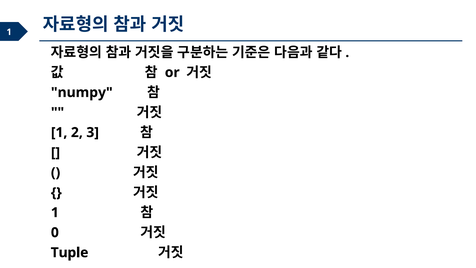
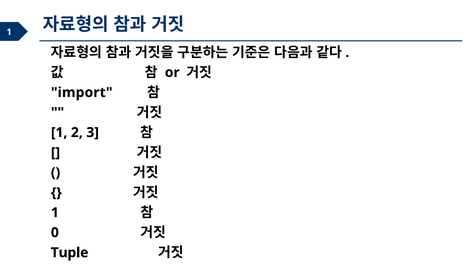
numpy: numpy -> import
